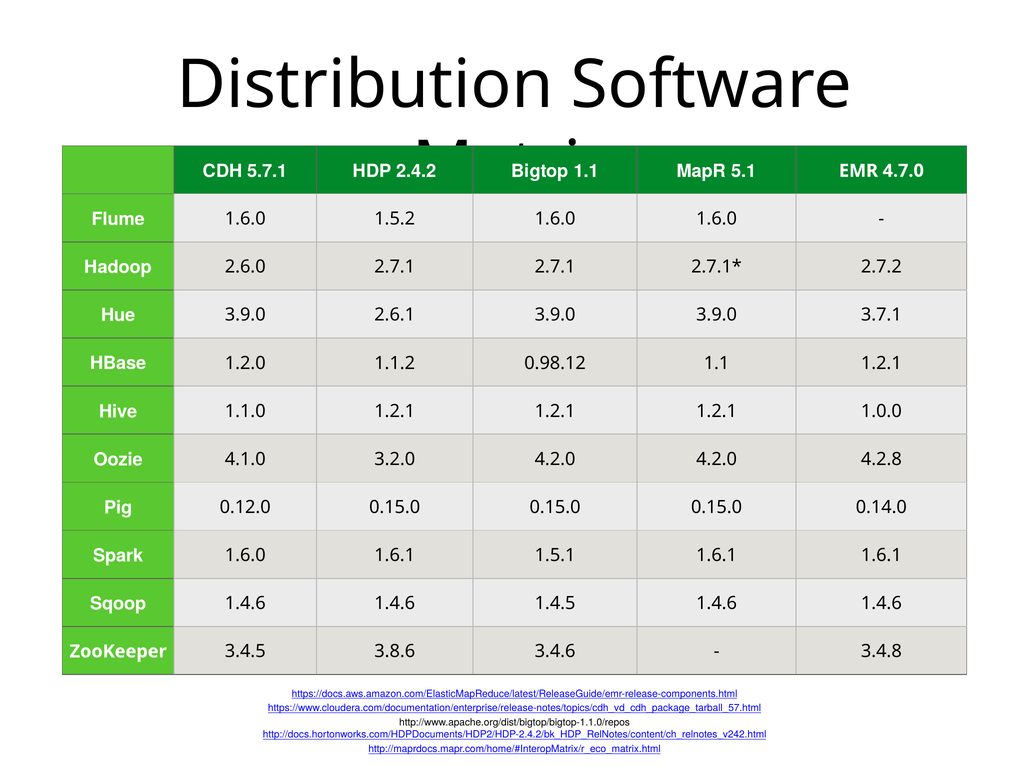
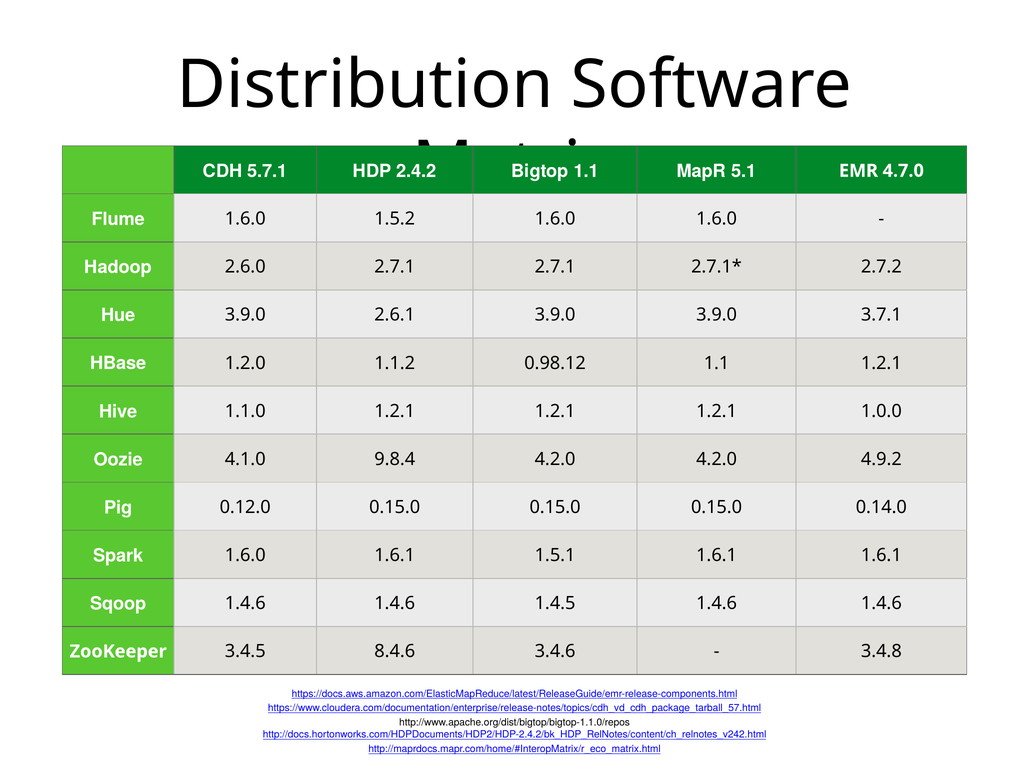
3.2.0: 3.2.0 -> 9.8.4
4.2.8: 4.2.8 -> 4.9.2
3.8.6: 3.8.6 -> 8.4.6
